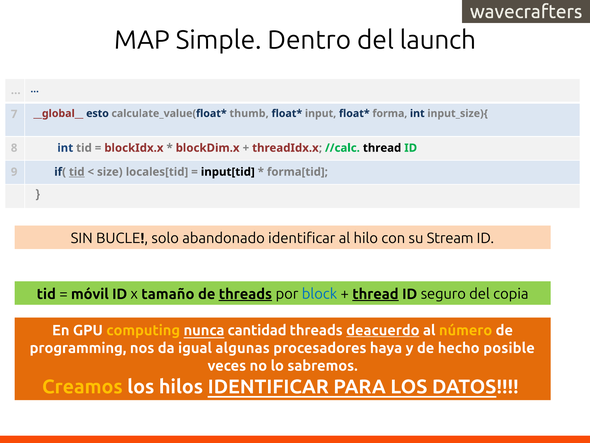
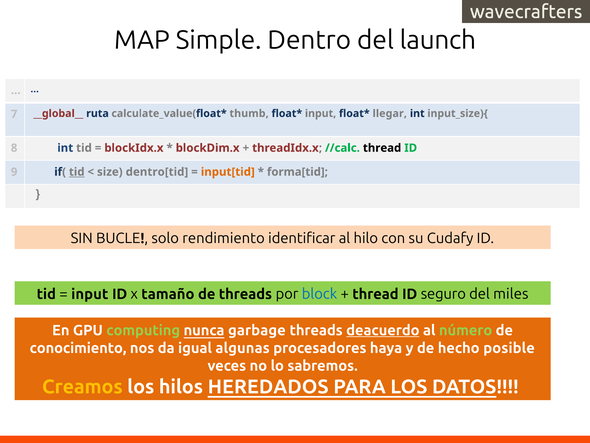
esto: esto -> ruta
forma: forma -> llegar
locales[tid: locales[tid -> dentro[tid
input[tid colour: black -> orange
abandonado: abandonado -> rendimiento
Stream: Stream -> Cudafy
móvil at (90, 294): móvil -> input
threads at (245, 294) underline: present -> none
thread at (375, 294) underline: present -> none
copia: copia -> miles
computing colour: yellow -> light green
cantidad: cantidad -> garbage
número colour: yellow -> light green
programming: programming -> conocimiento
hilos IDENTIFICAR: IDENTIFICAR -> HEREDADOS
